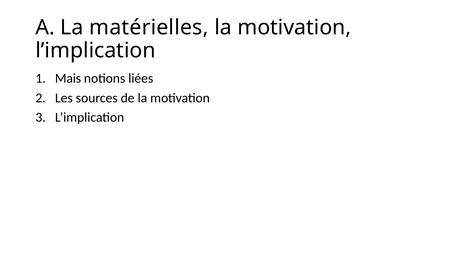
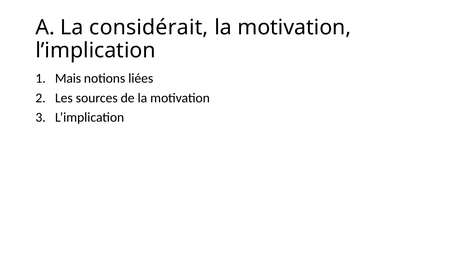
matérielles: matérielles -> considérait
